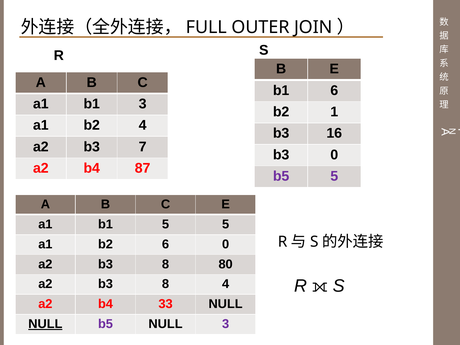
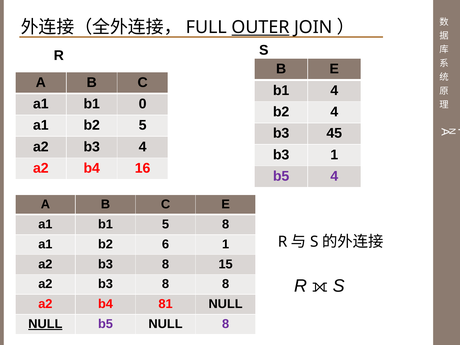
OUTER underline: none -> present
b1 6: 6 -> 4
b1 3: 3 -> 0
b2 1: 1 -> 4
b2 4: 4 -> 5
16: 16 -> 45
b3 7: 7 -> 4
b3 0: 0 -> 1
87: 87 -> 16
b5 5: 5 -> 4
5 5: 5 -> 8
6 0: 0 -> 1
80: 80 -> 15
8 4: 4 -> 8
33: 33 -> 81
NULL 3: 3 -> 8
